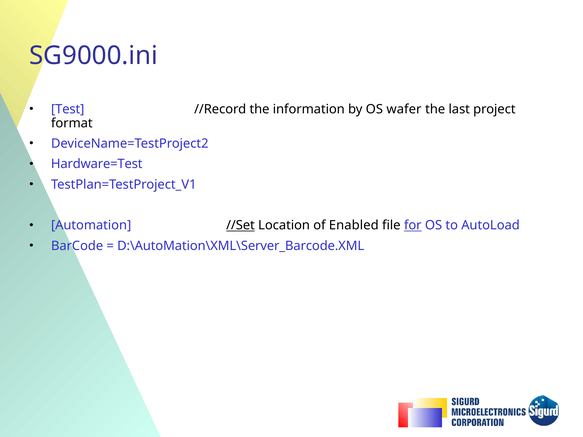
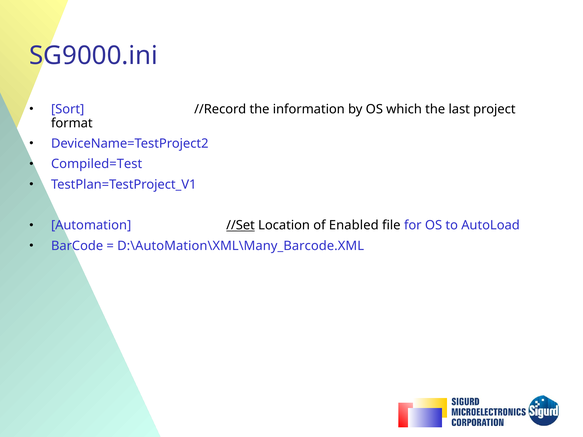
Test: Test -> Sort
wafer: wafer -> which
Hardware=Test: Hardware=Test -> Compiled=Test
for underline: present -> none
D:\AutoMation\XML\Server_Barcode.XML: D:\AutoMation\XML\Server_Barcode.XML -> D:\AutoMation\XML\Many_Barcode.XML
